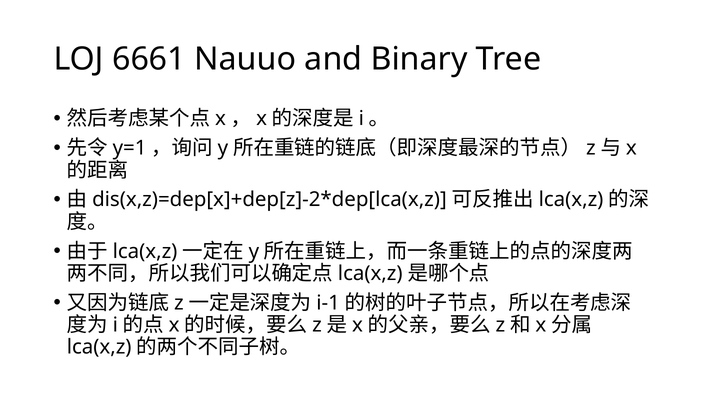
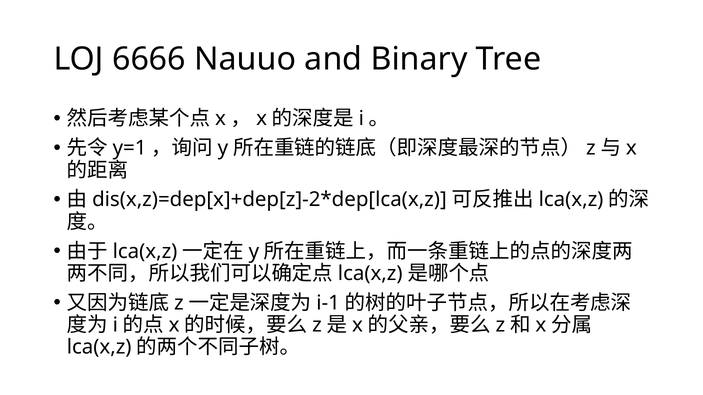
6661: 6661 -> 6666
